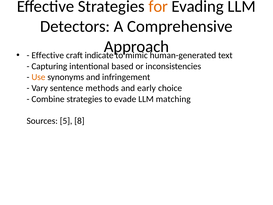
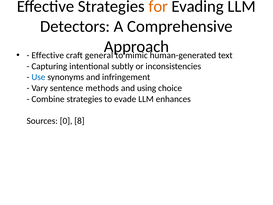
indicate: indicate -> general
based: based -> subtly
Use colour: orange -> blue
early: early -> using
matching: matching -> enhances
5: 5 -> 0
